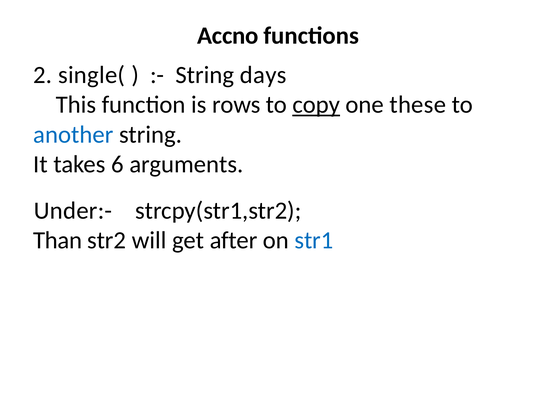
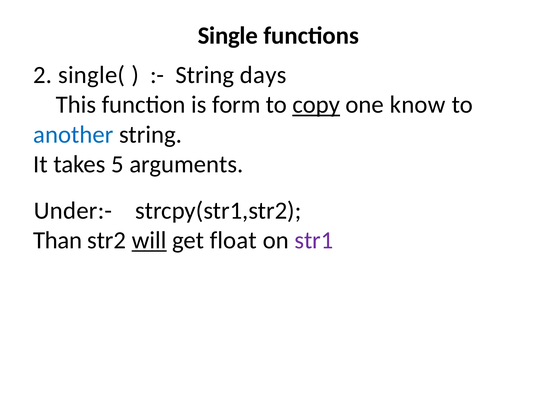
Accno: Accno -> Single
rows: rows -> form
these: these -> know
6: 6 -> 5
will underline: none -> present
after: after -> float
str1 colour: blue -> purple
